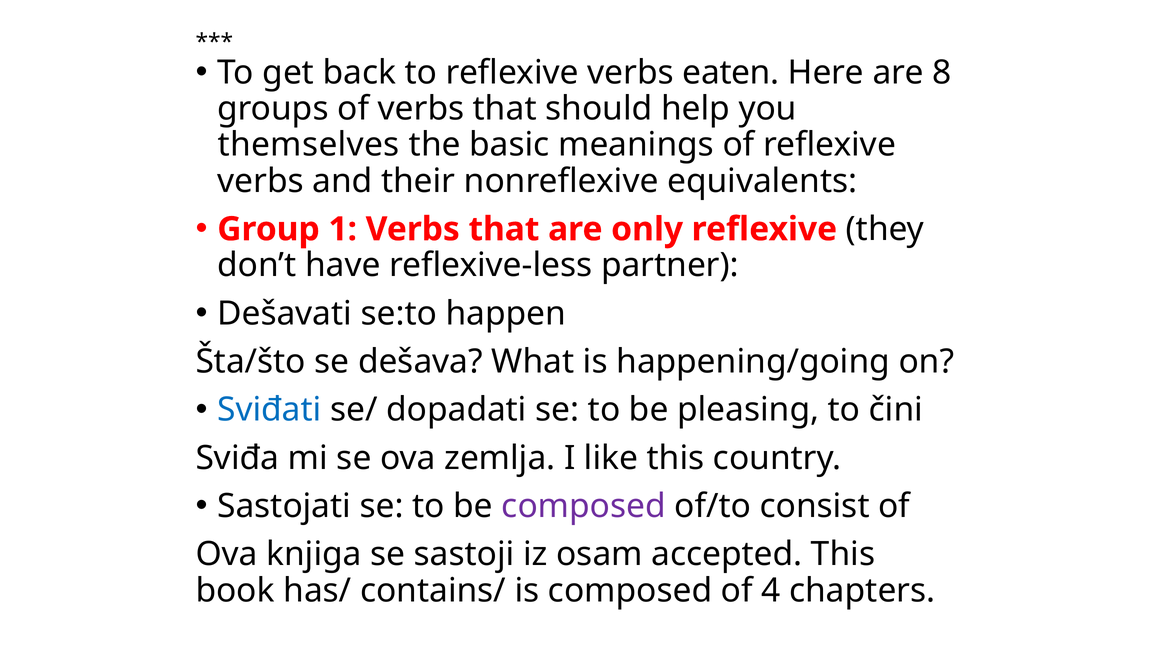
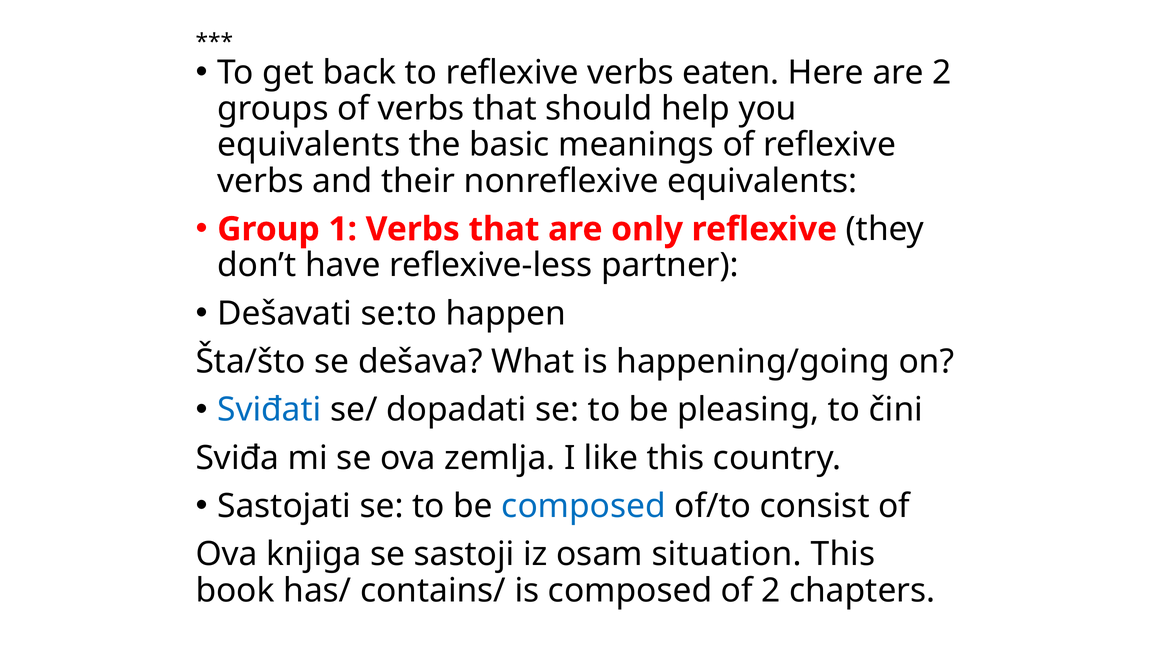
are 8: 8 -> 2
themselves at (309, 145): themselves -> equivalents
composed at (584, 506) colour: purple -> blue
accepted: accepted -> situation
of 4: 4 -> 2
